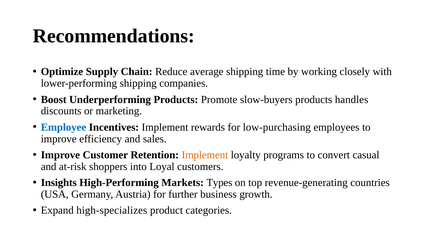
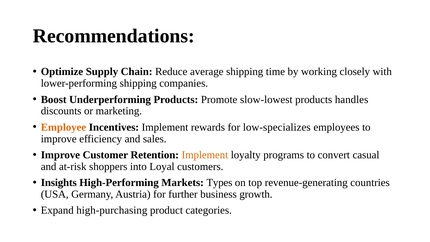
slow-buyers: slow-buyers -> slow-lowest
Employee colour: blue -> orange
low-purchasing: low-purchasing -> low-specializes
high-specializes: high-specializes -> high-purchasing
